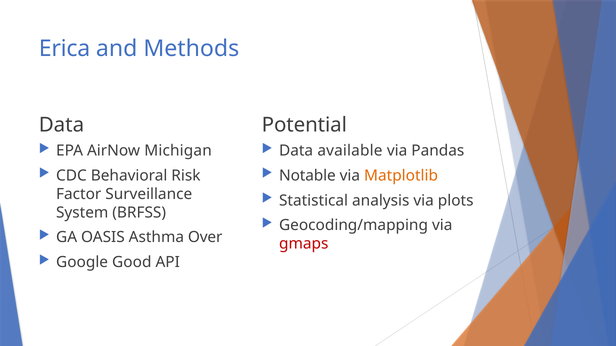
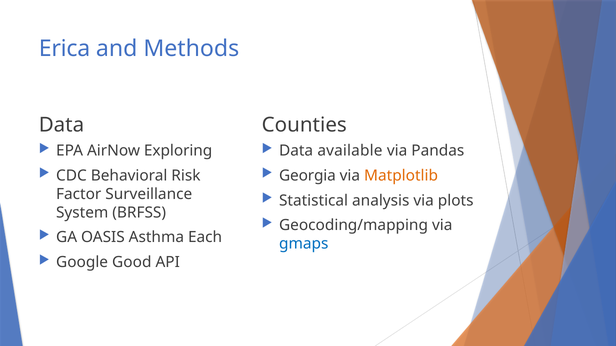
Potential: Potential -> Counties
Michigan: Michigan -> Exploring
Notable: Notable -> Georgia
Over: Over -> Each
gmaps colour: red -> blue
